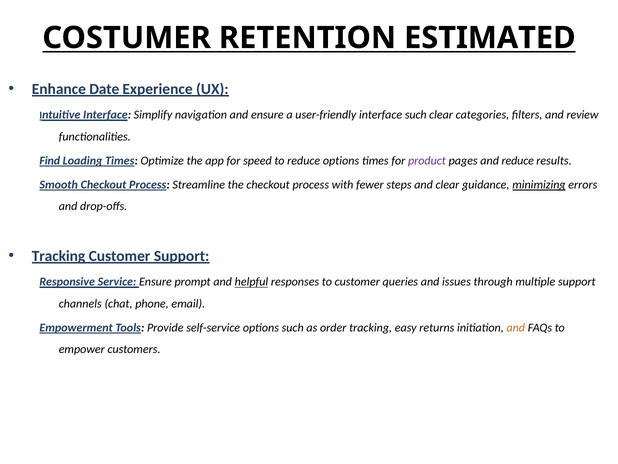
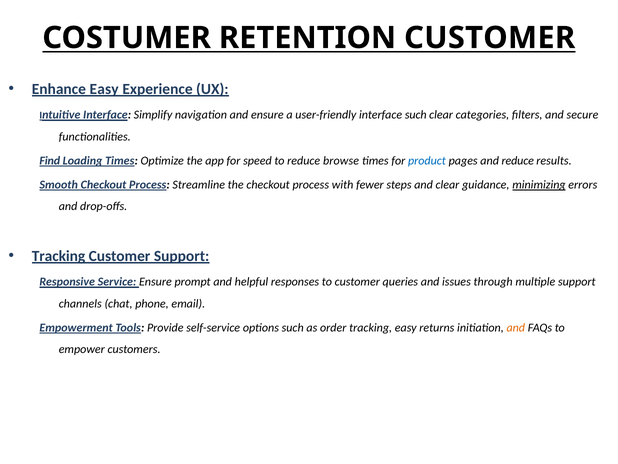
RETENTION ESTIMATED: ESTIMATED -> CUSTOMER
Enhance Date: Date -> Easy
review: review -> secure
reduce options: options -> browse
product colour: purple -> blue
helpful underline: present -> none
